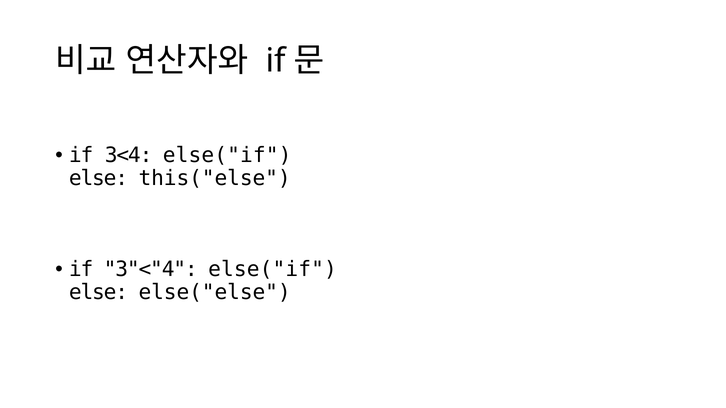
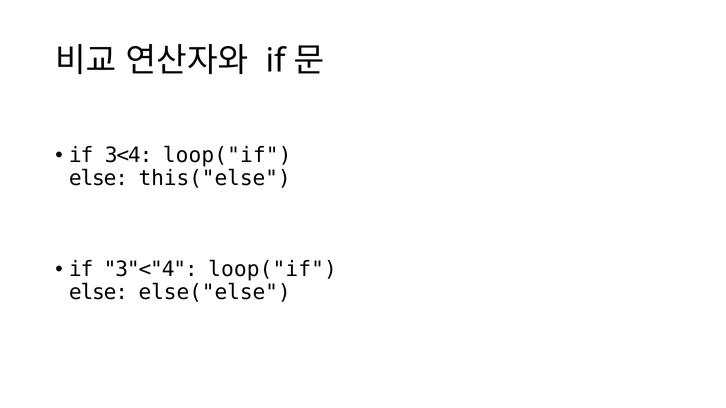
3<4 else("if: else("if -> loop("if
3"<"4 else("if: else("if -> loop("if
